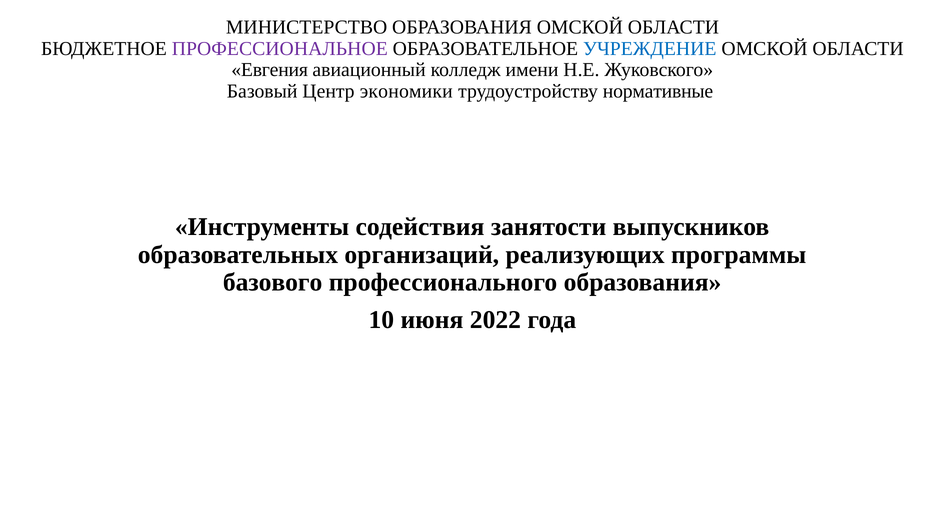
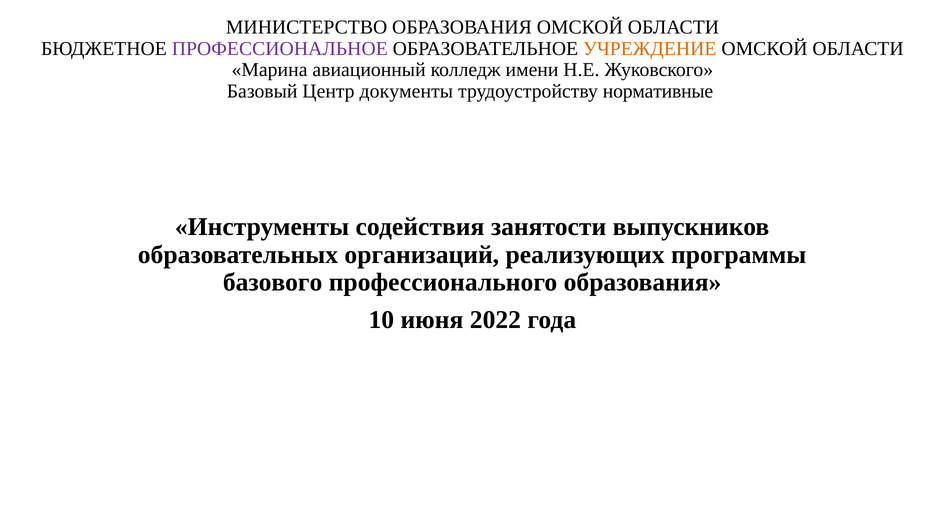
УЧРЕЖДЕНИЕ colour: blue -> orange
Евгения: Евгения -> Марина
экономики: экономики -> документы
